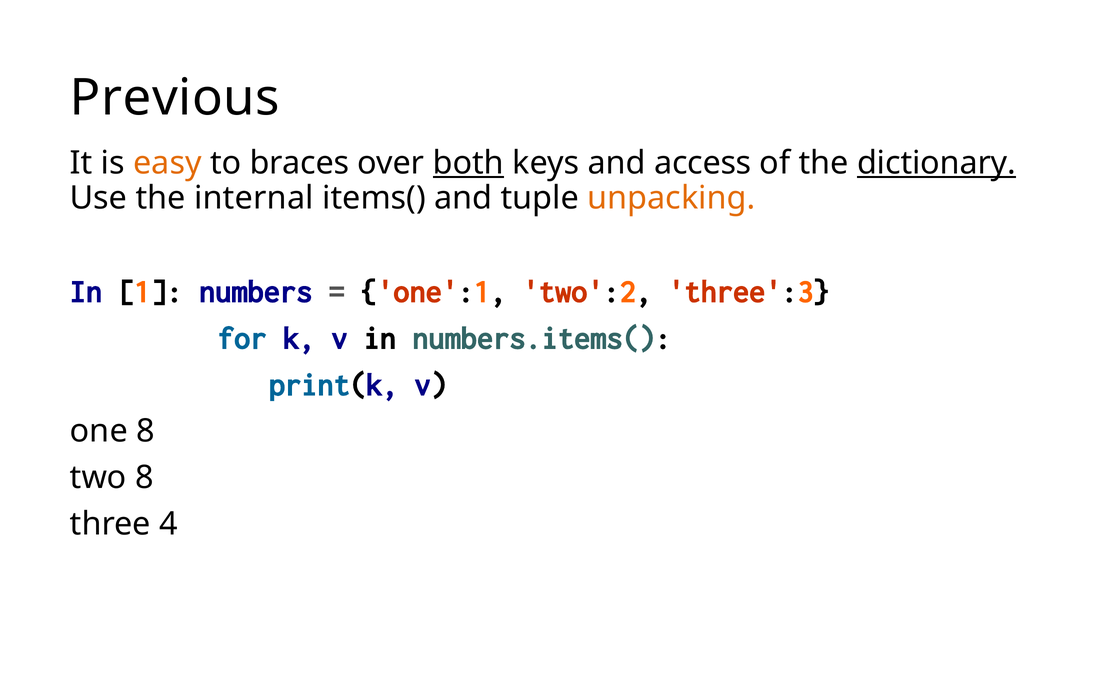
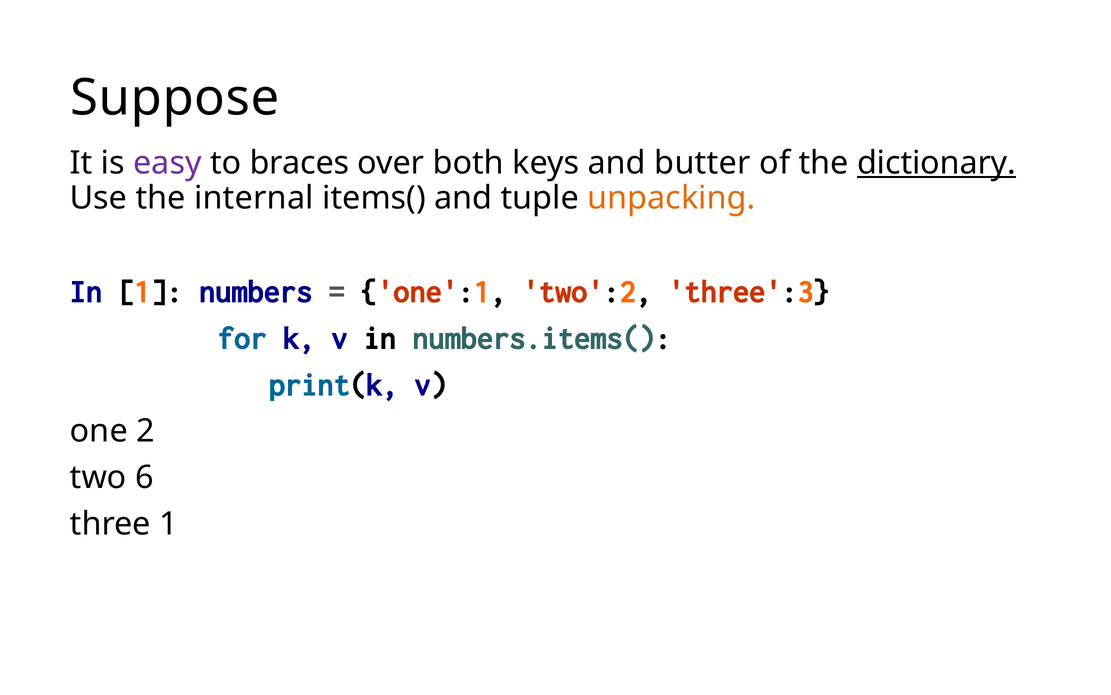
Previous: Previous -> Suppose
easy colour: orange -> purple
both underline: present -> none
access: access -> butter
one 8: 8 -> 2
two 8: 8 -> 6
three 4: 4 -> 1
